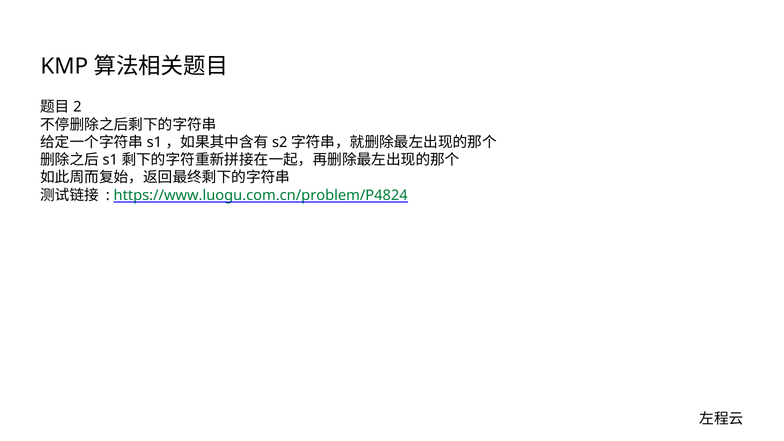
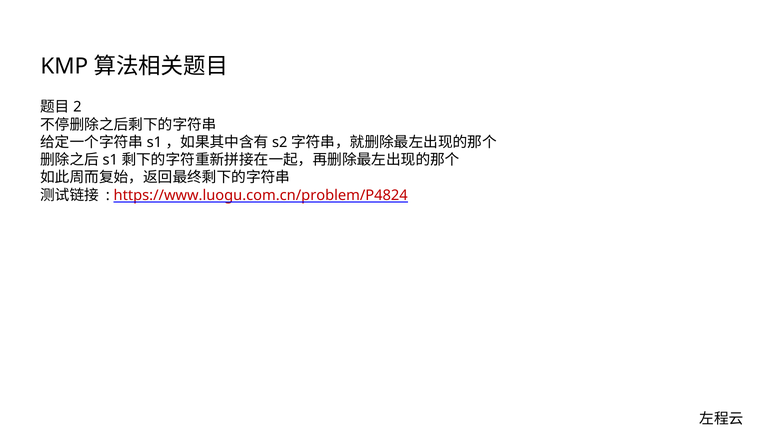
https://www.luogu.com.cn/problem/P4824 colour: green -> red
